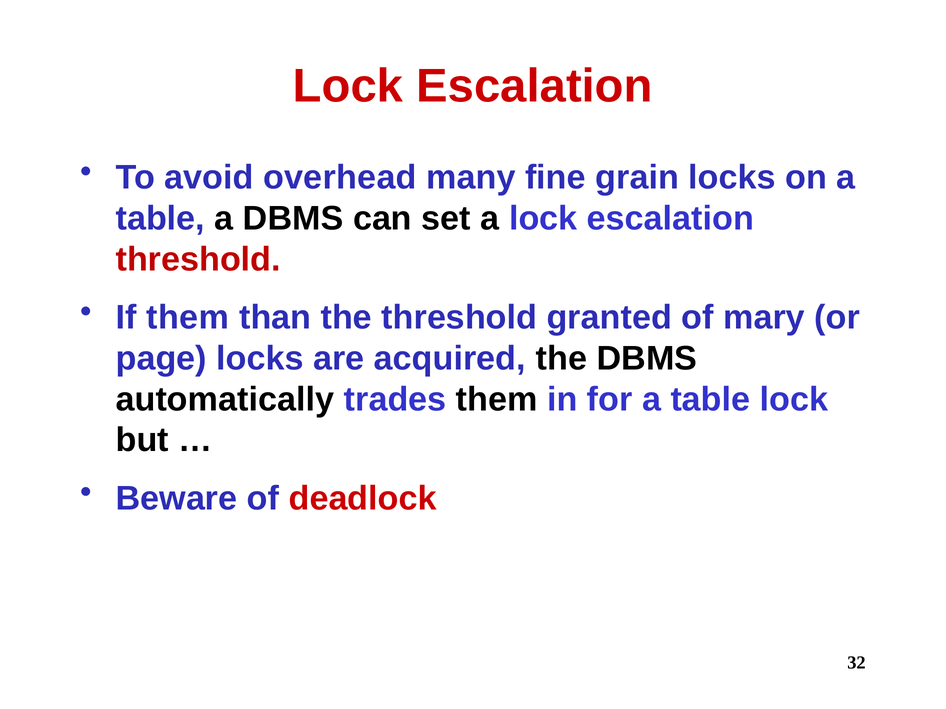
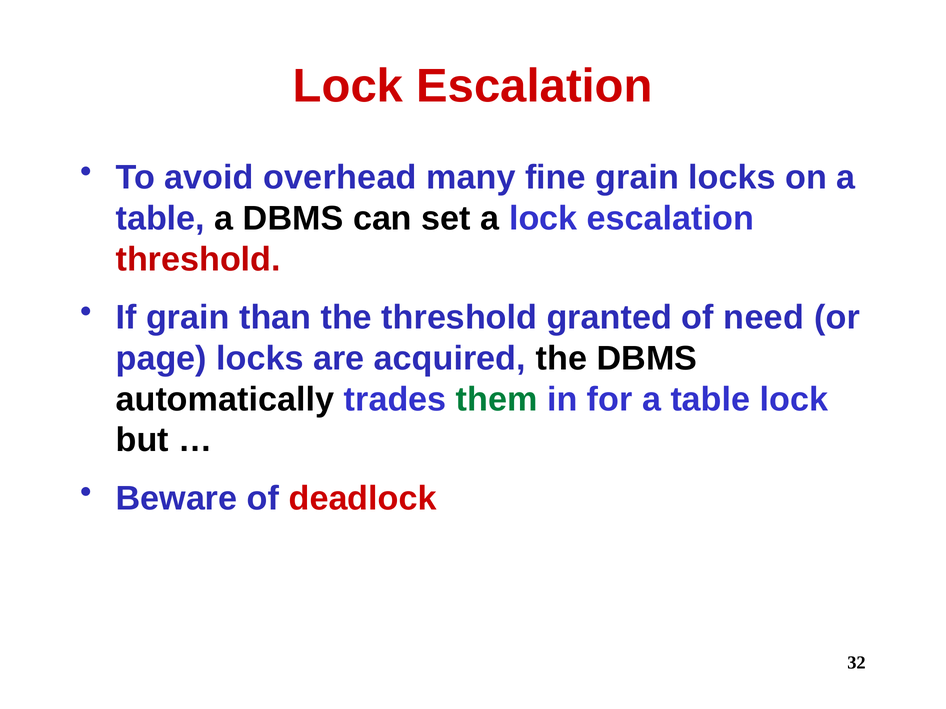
If them: them -> grain
mary: mary -> need
them at (497, 400) colour: black -> green
